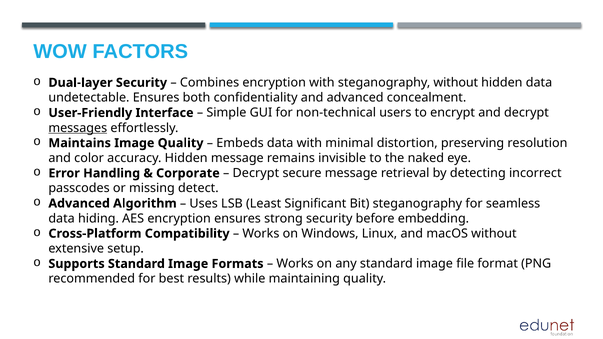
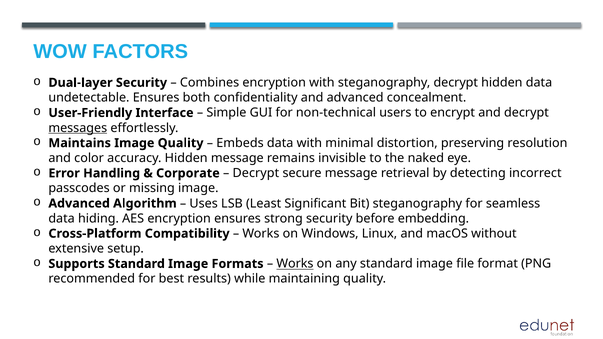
steganography without: without -> decrypt
missing detect: detect -> image
Works at (295, 264) underline: none -> present
